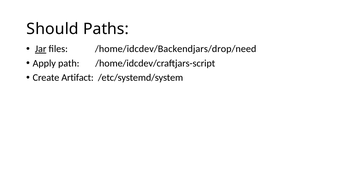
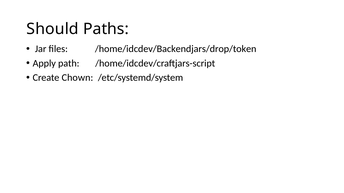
Jar underline: present -> none
/home/idcdev/Backendjars/drop/need: /home/idcdev/Backendjars/drop/need -> /home/idcdev/Backendjars/drop/token
Artifact: Artifact -> Chown
